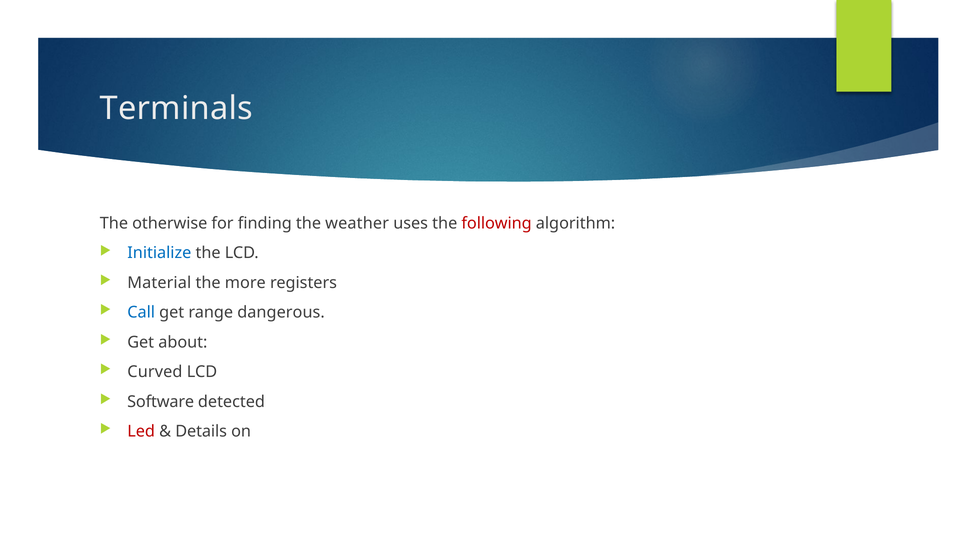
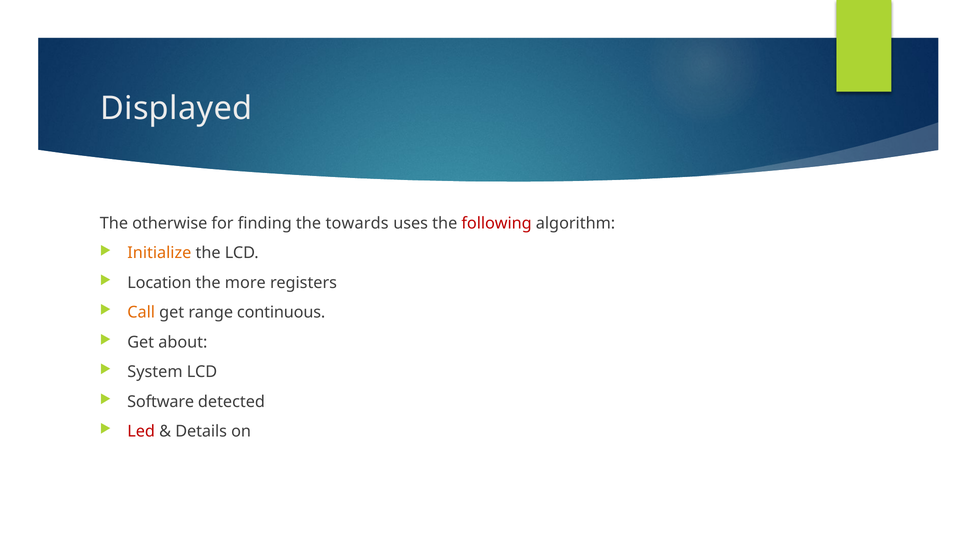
Terminals: Terminals -> Displayed
weather: weather -> towards
Initialize colour: blue -> orange
Material: Material -> Location
Call colour: blue -> orange
dangerous: dangerous -> continuous
Curved: Curved -> System
